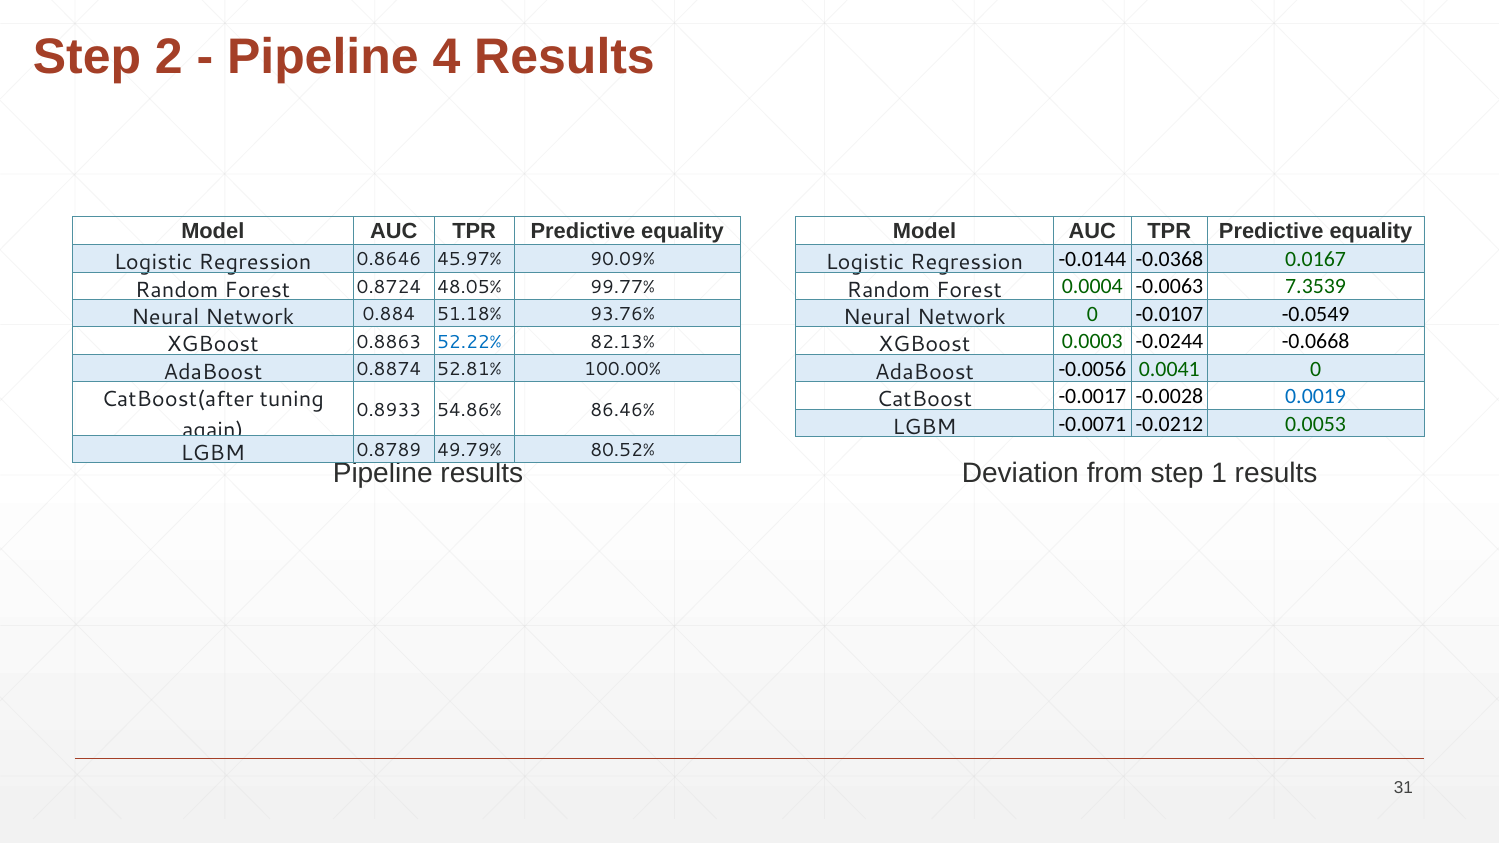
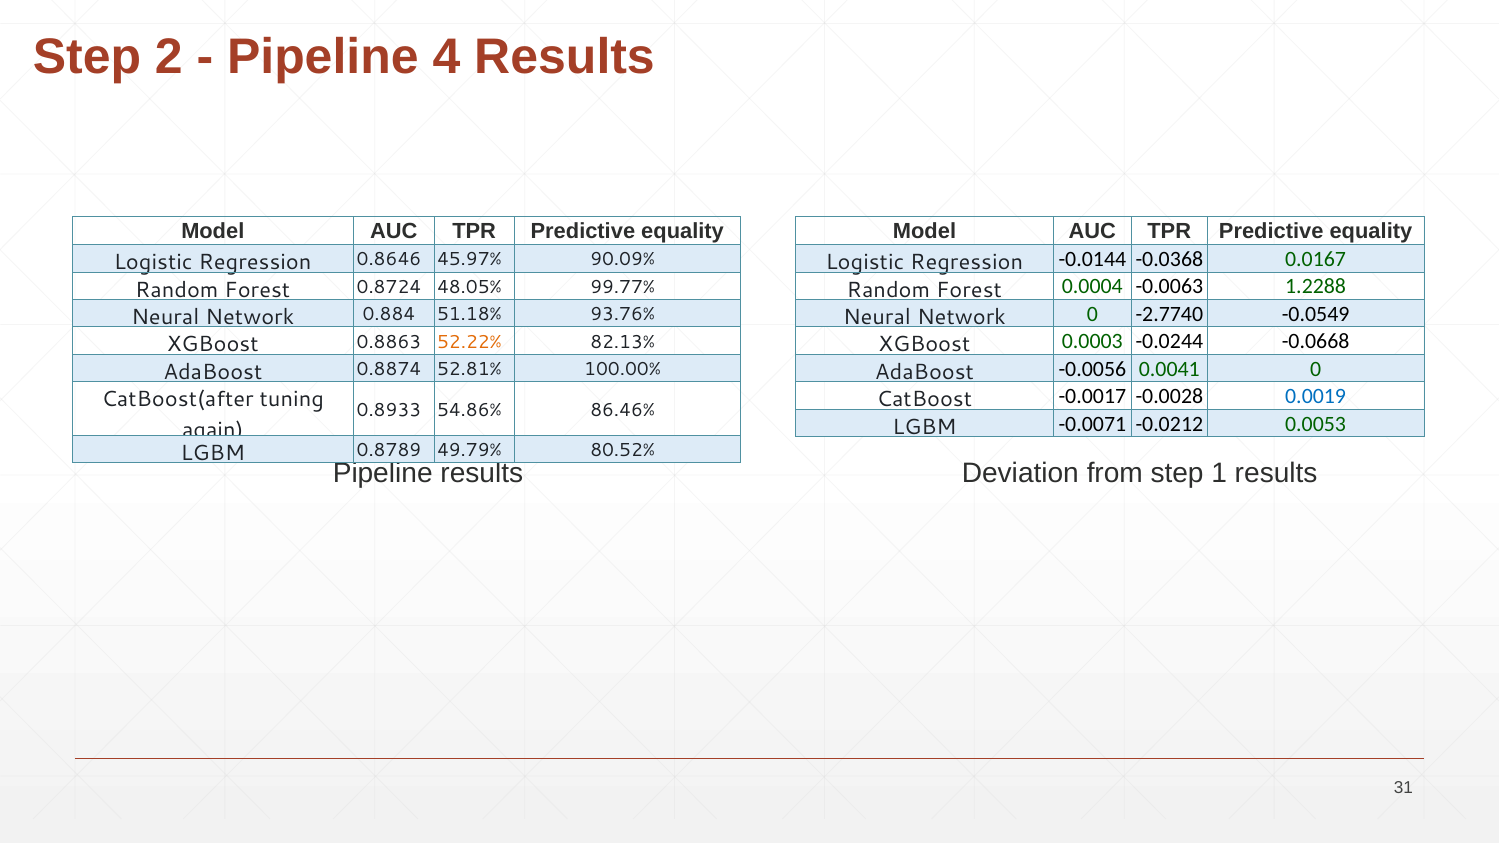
7.3539: 7.3539 -> 1.2288
-0.0107: -0.0107 -> -2.7740
52.22% colour: blue -> orange
